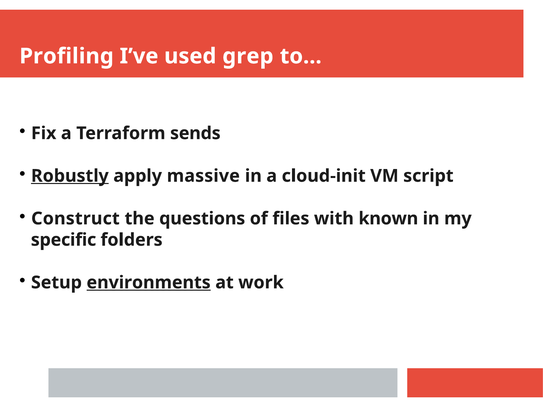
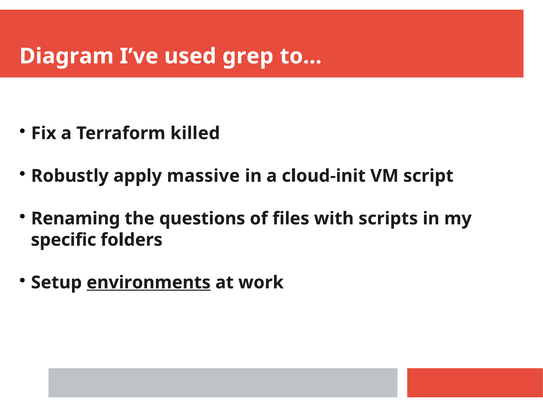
Profiling: Profiling -> Diagram
sends: sends -> killed
Robustly underline: present -> none
Construct: Construct -> Renaming
known: known -> scripts
